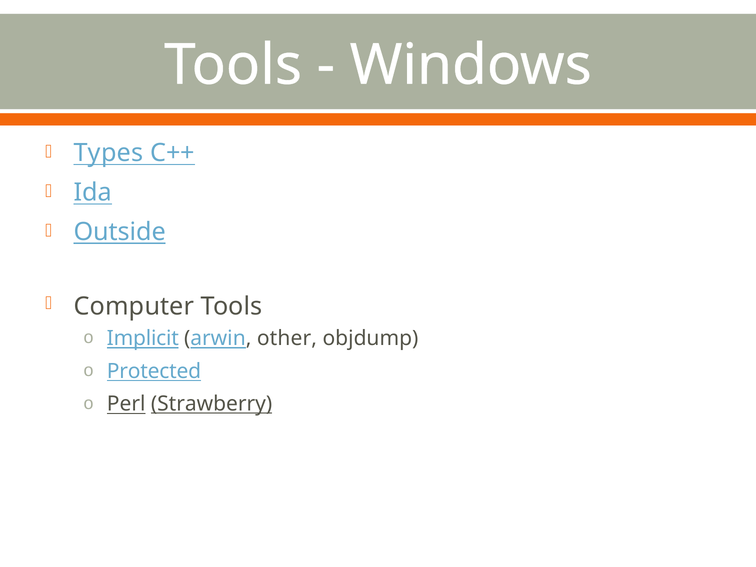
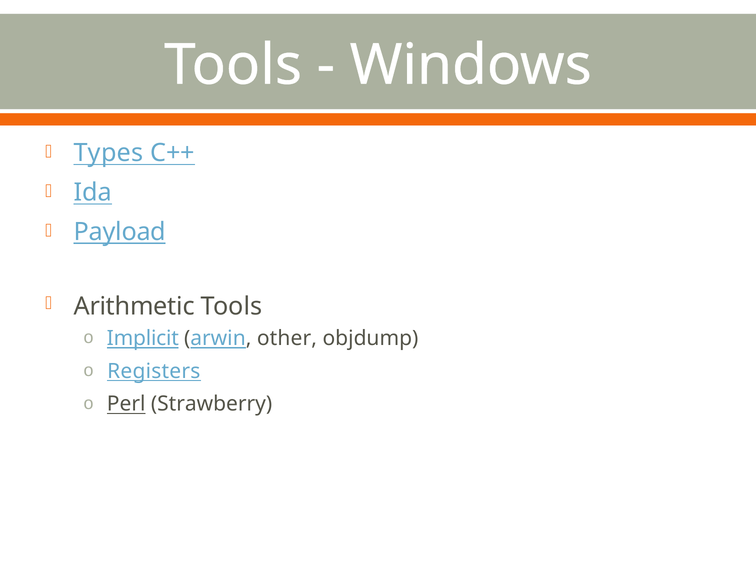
Outside: Outside -> Payload
Computer: Computer -> Arithmetic
Protected: Protected -> Registers
Strawberry underline: present -> none
